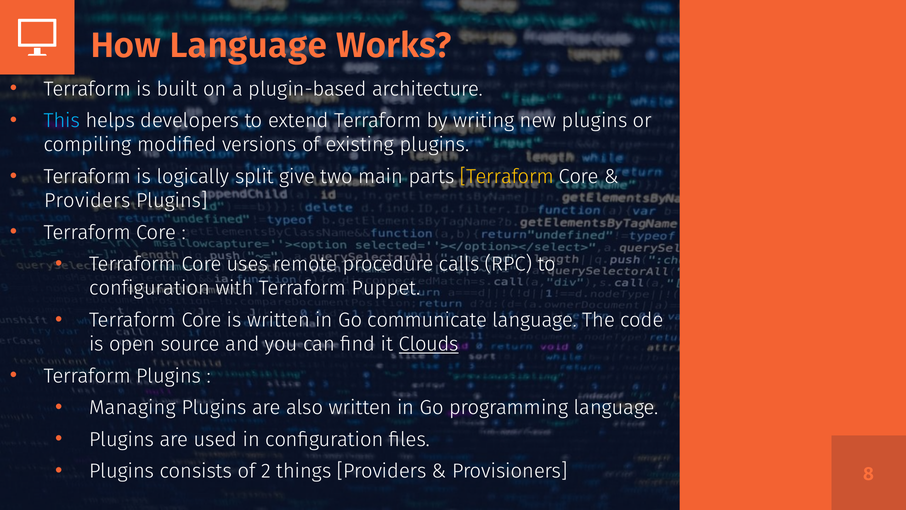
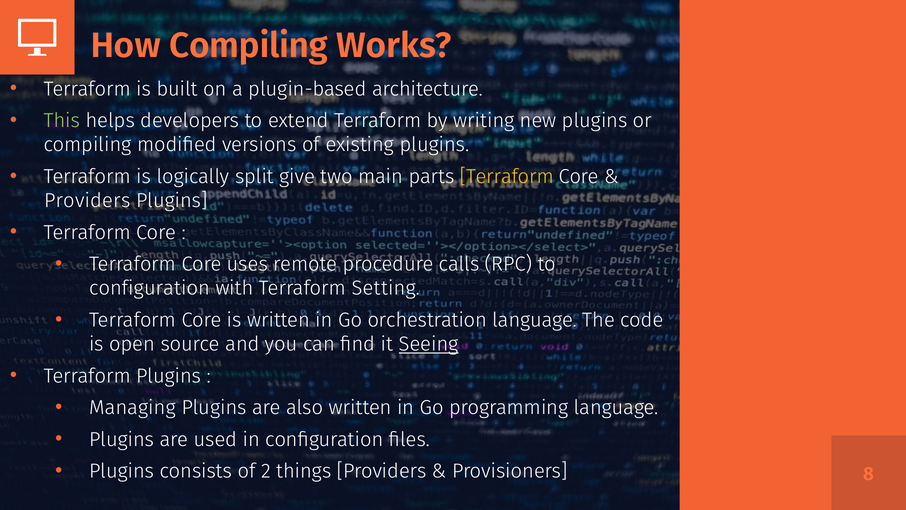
How Language: Language -> Compiling
This colour: light blue -> light green
Puppet: Puppet -> Setting
communicate: communicate -> orchestration
Clouds: Clouds -> Seeing
